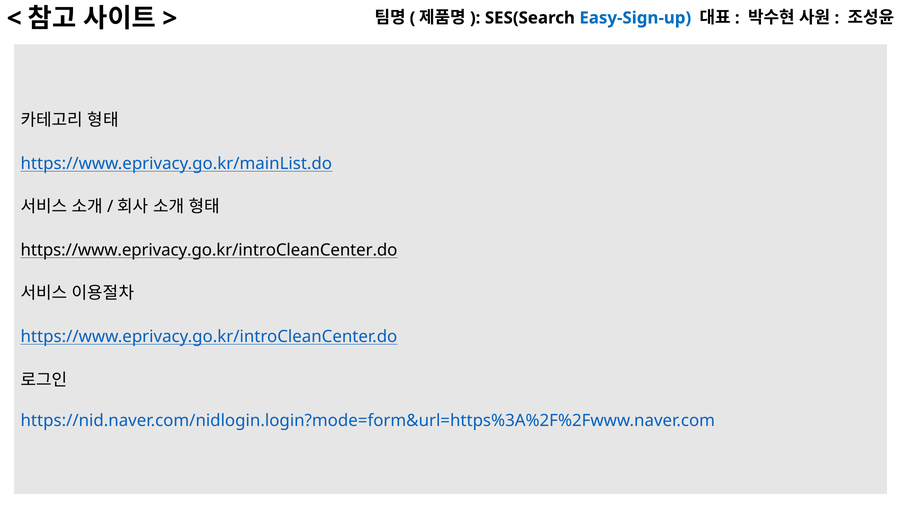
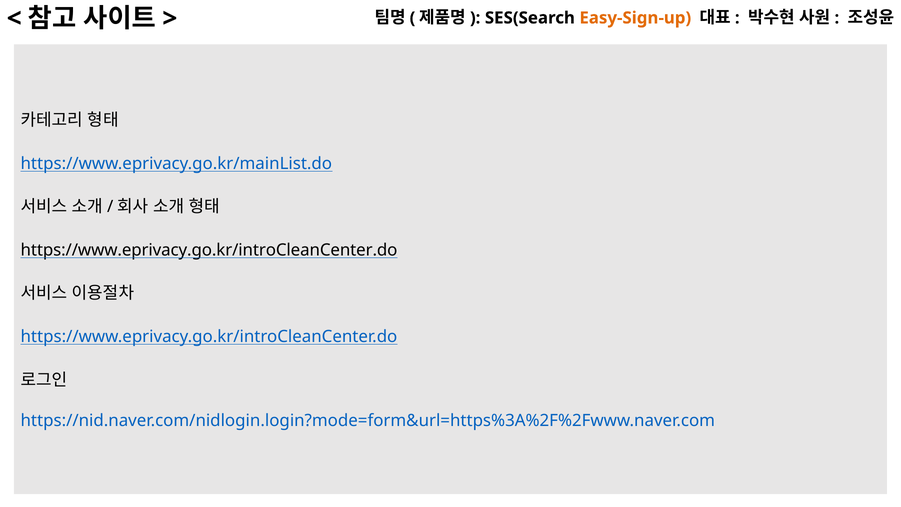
Easy-Sign-up colour: blue -> orange
